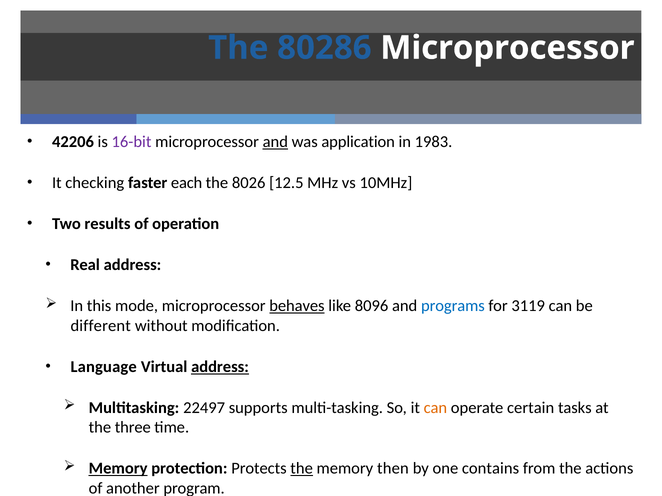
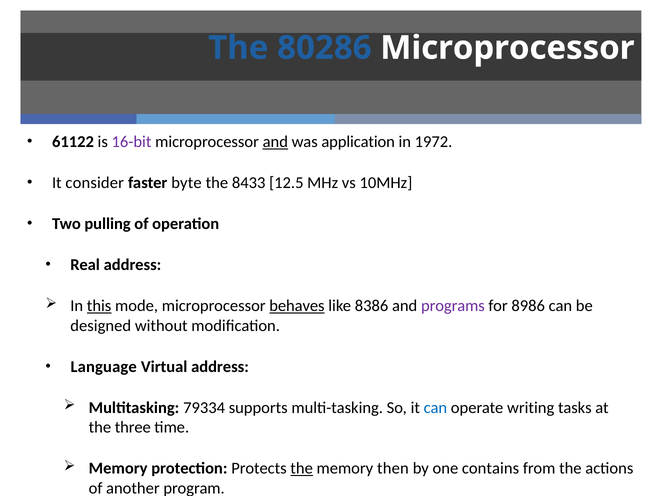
42206: 42206 -> 61122
1983: 1983 -> 1972
checking: checking -> consider
each: each -> byte
8026: 8026 -> 8433
results: results -> pulling
this underline: none -> present
8096: 8096 -> 8386
programs colour: blue -> purple
3119: 3119 -> 8986
different: different -> designed
address at (220, 367) underline: present -> none
22497: 22497 -> 79334
can at (435, 408) colour: orange -> blue
certain: certain -> writing
Memory at (118, 469) underline: present -> none
